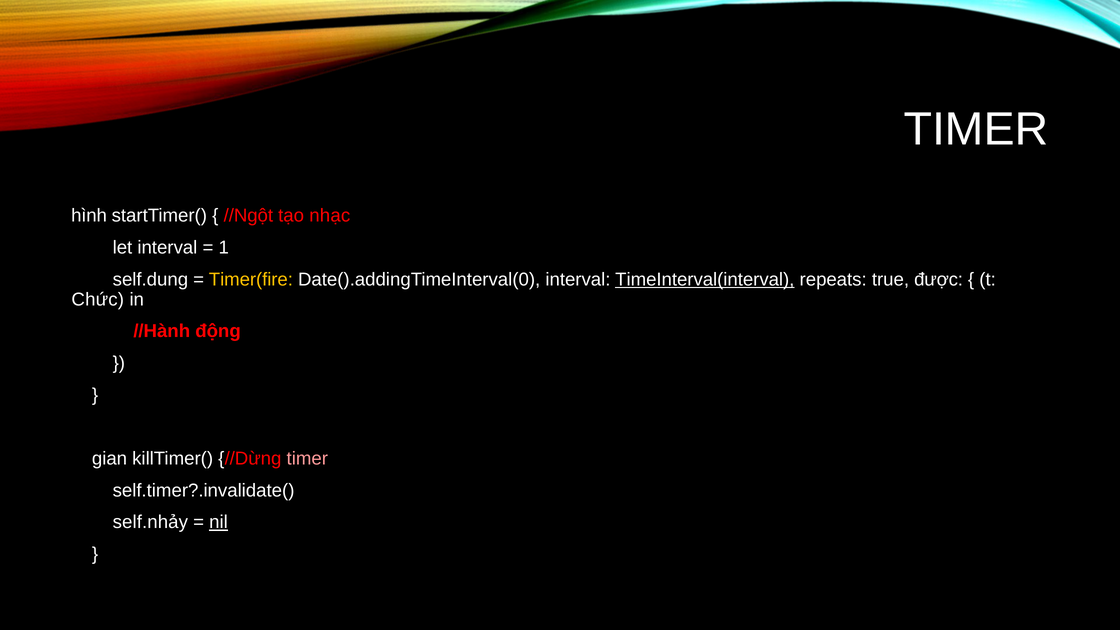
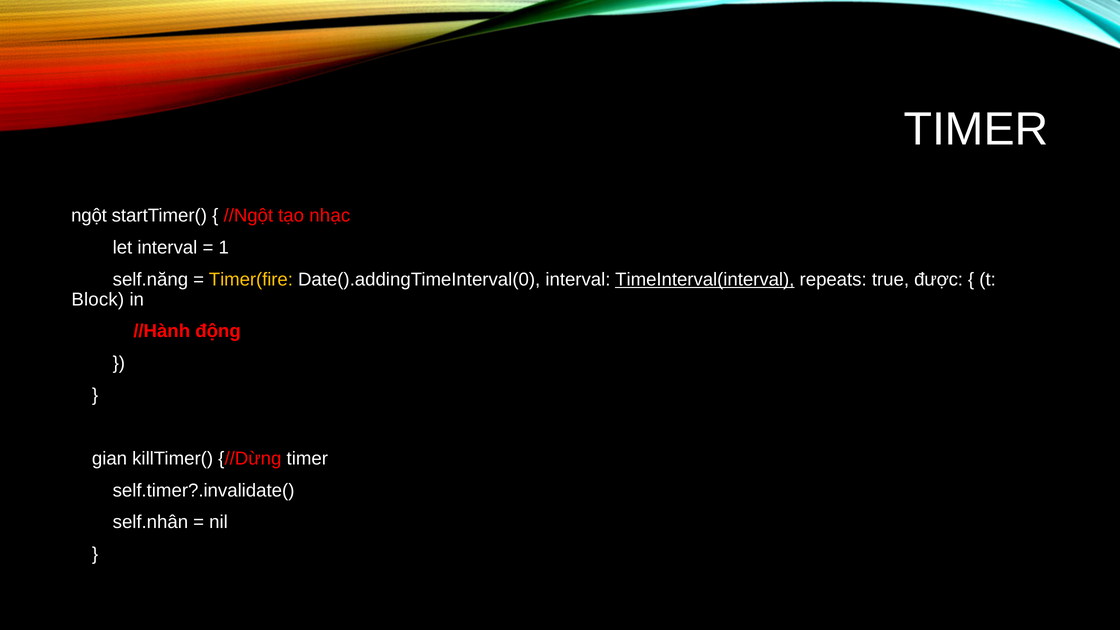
hình: hình -> ngột
self.dung: self.dung -> self.năng
Chức: Chức -> Block
timer at (307, 459) colour: pink -> white
self.nhảy: self.nhảy -> self.nhân
nil underline: present -> none
